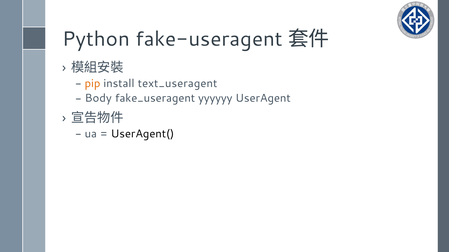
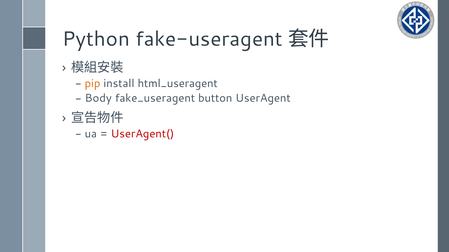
text_useragent: text_useragent -> html_useragent
yyyyyy: yyyyyy -> button
UserAgent( colour: black -> red
